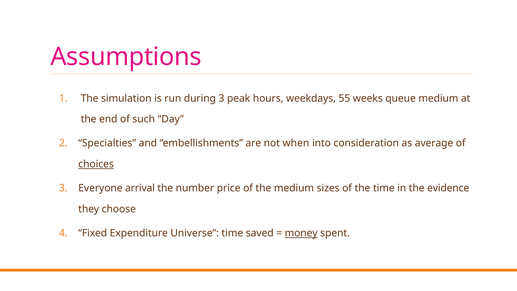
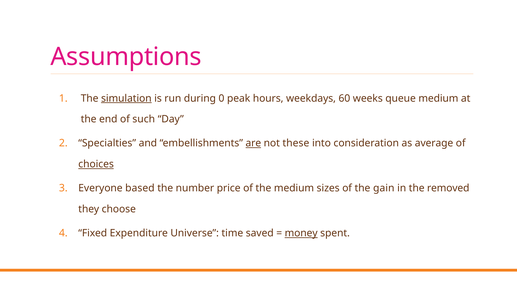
simulation underline: none -> present
during 3: 3 -> 0
55: 55 -> 60
are underline: none -> present
when: when -> these
arrival: arrival -> based
the time: time -> gain
evidence: evidence -> removed
